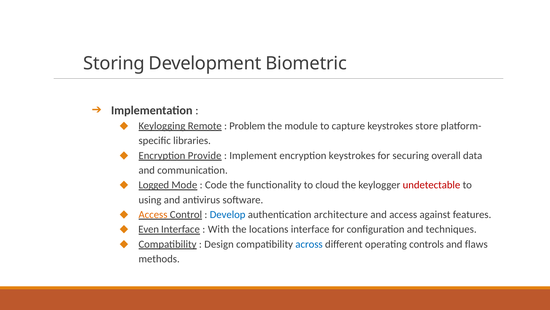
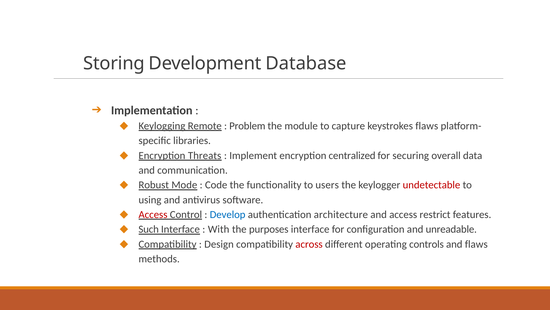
Biometric: Biometric -> Database
keystrokes store: store -> flaws
Provide: Provide -> Threats
encryption keystrokes: keystrokes -> centralized
Logged: Logged -> Robust
cloud: cloud -> users
Access at (153, 214) colour: orange -> red
against: against -> restrict
Even: Even -> Such
locations: locations -> purposes
techniques: techniques -> unreadable
across colour: blue -> red
